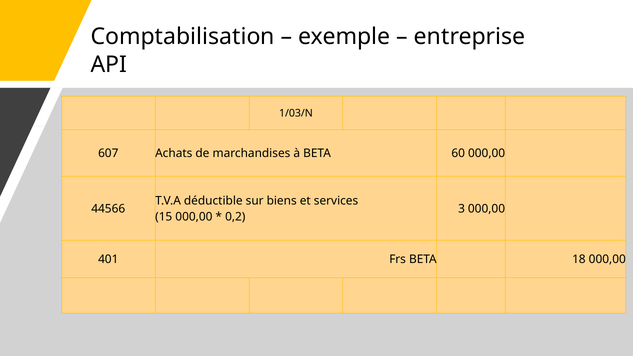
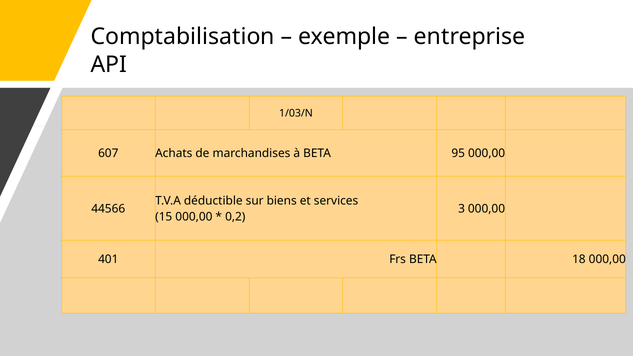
60: 60 -> 95
